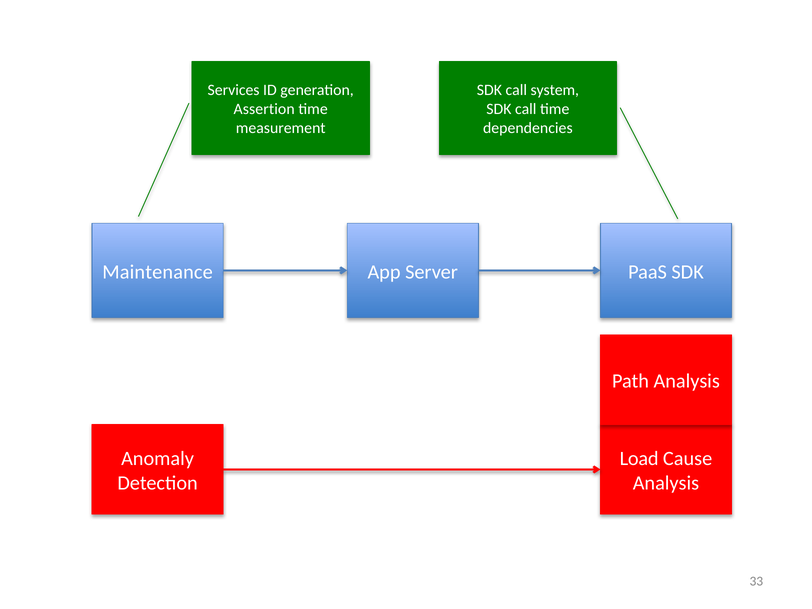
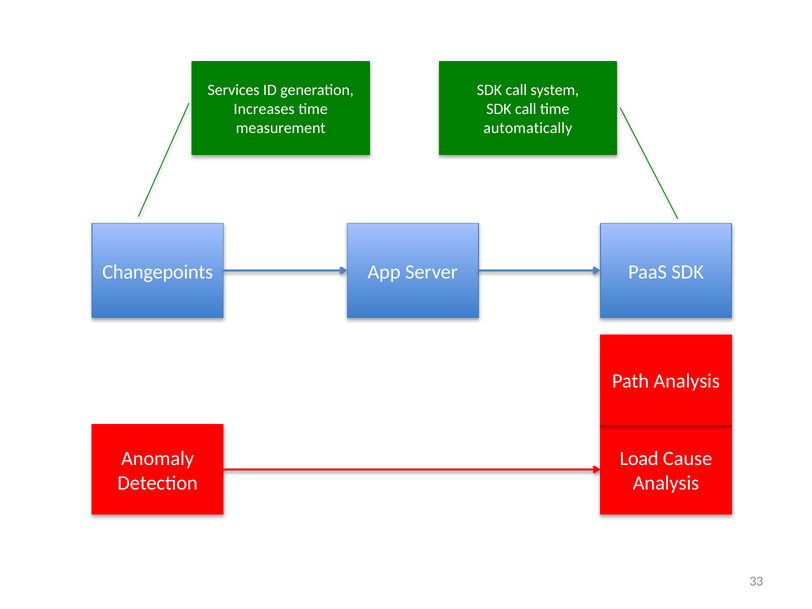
Assertion: Assertion -> Increases
dependencies: dependencies -> automatically
Maintenance: Maintenance -> Changepoints
